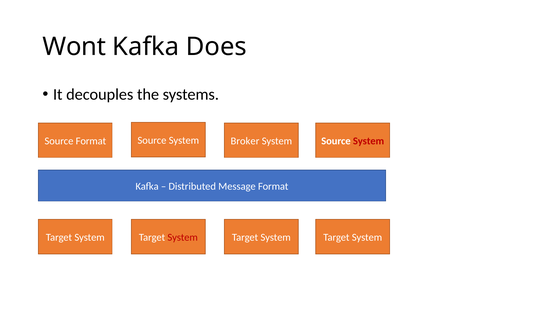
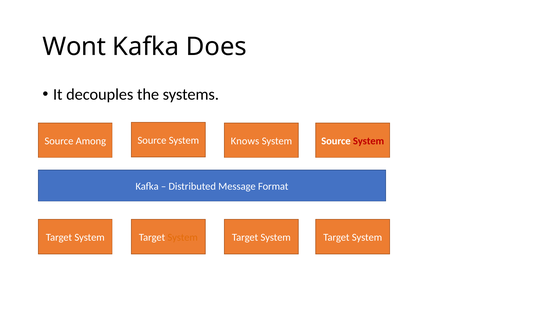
Source Format: Format -> Among
Broker: Broker -> Knows
System at (183, 237) colour: red -> orange
